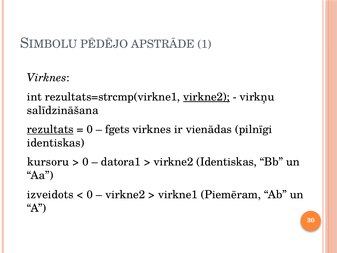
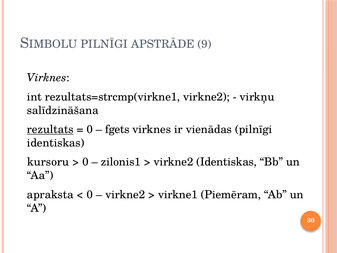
PĒDĒJO at (104, 44): PĒDĒJO -> PILNĪGI
1: 1 -> 9
virkne2 at (206, 97) underline: present -> none
datora1: datora1 -> zilonis1
izveidots: izveidots -> apraksta
